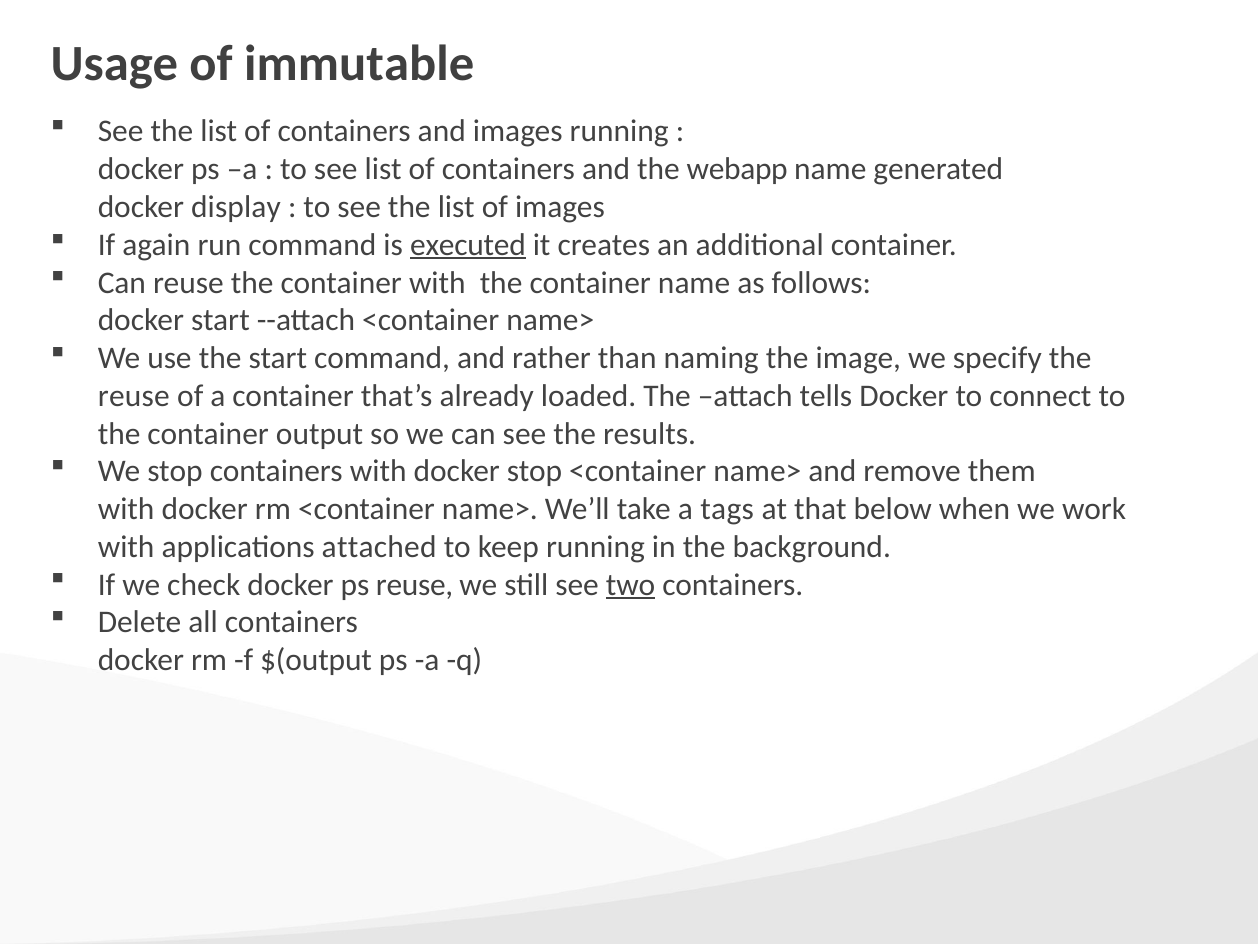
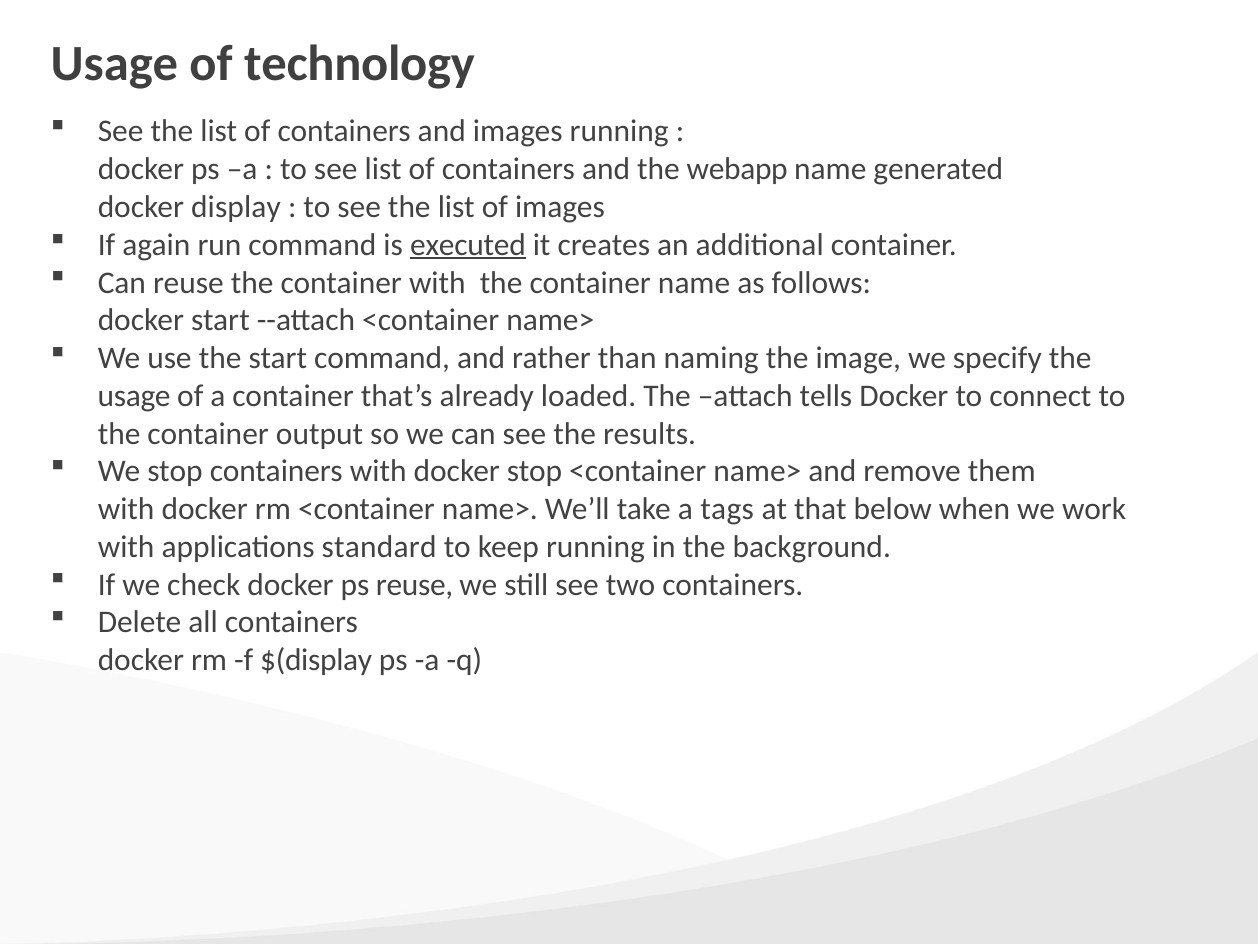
immutable: immutable -> technology
reuse at (134, 396): reuse -> usage
attached: attached -> standard
two underline: present -> none
$(output: $(output -> $(display
